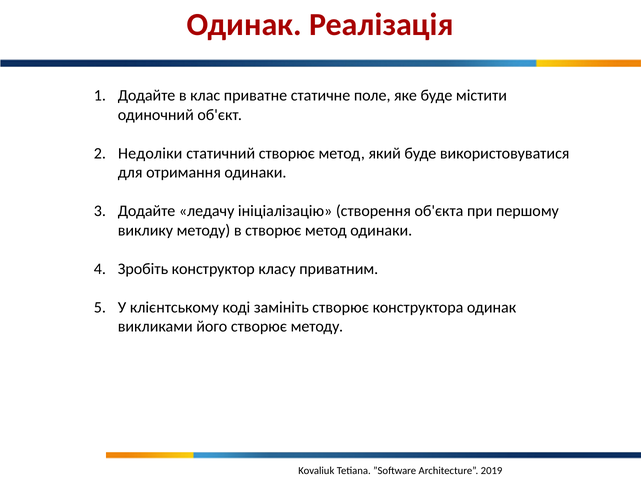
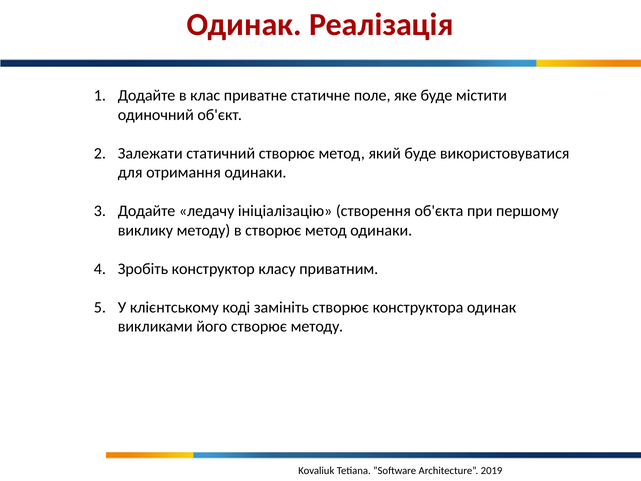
Недоліки: Недоліки -> Залежати
